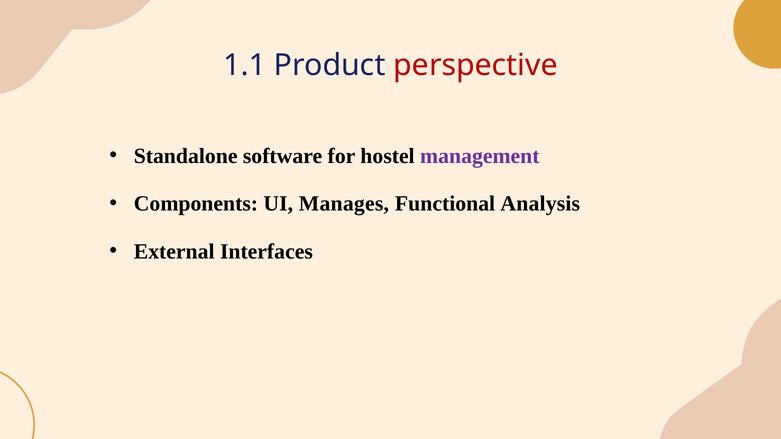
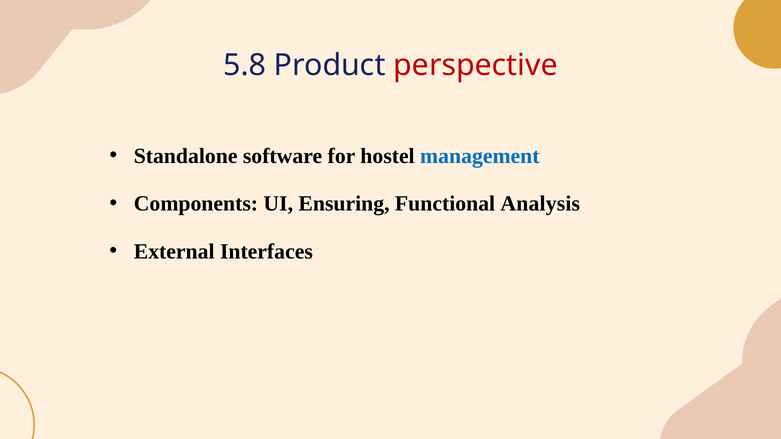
1.1: 1.1 -> 5.8
management colour: purple -> blue
Manages: Manages -> Ensuring
